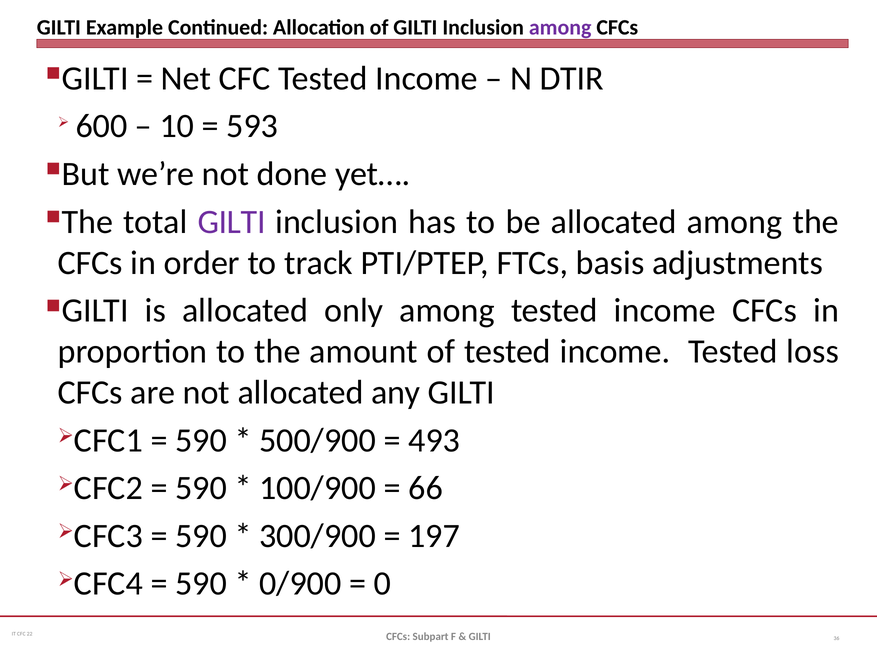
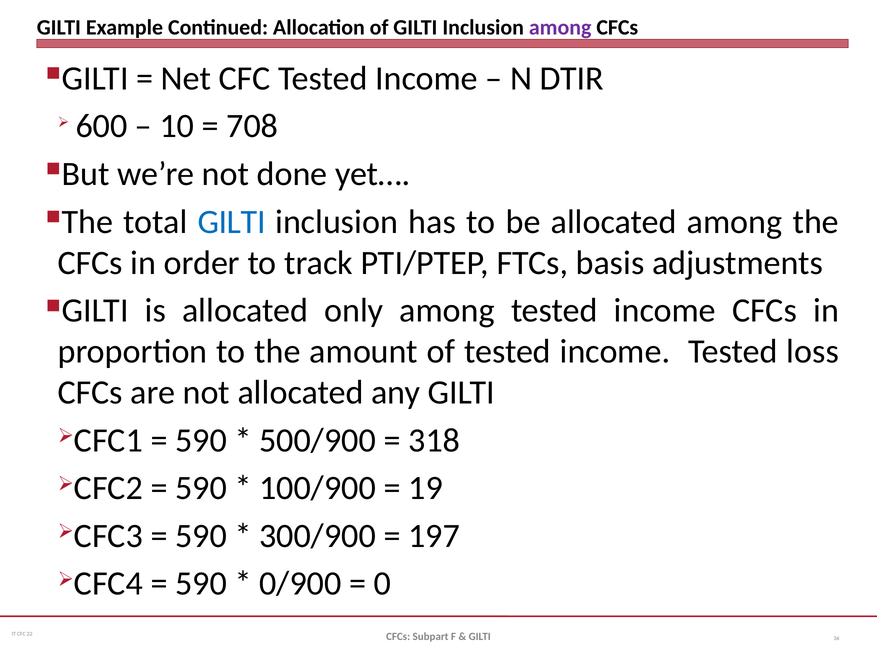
593: 593 -> 708
GILTI at (232, 222) colour: purple -> blue
493: 493 -> 318
66: 66 -> 19
